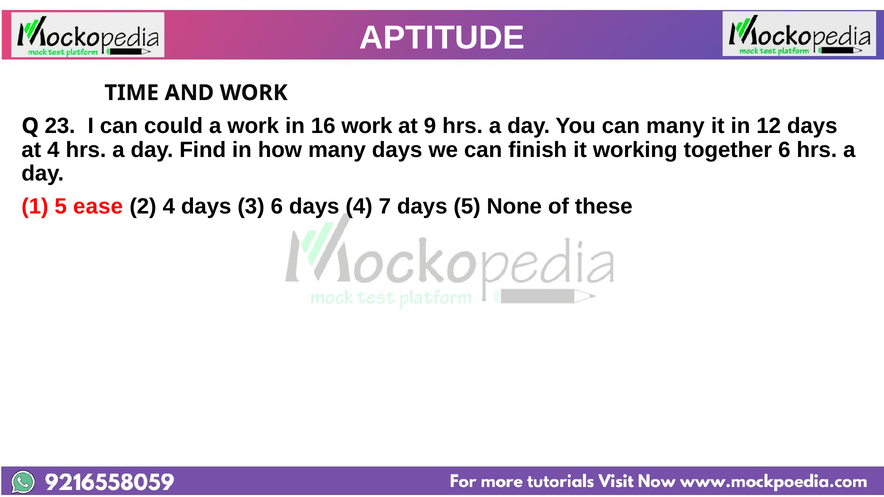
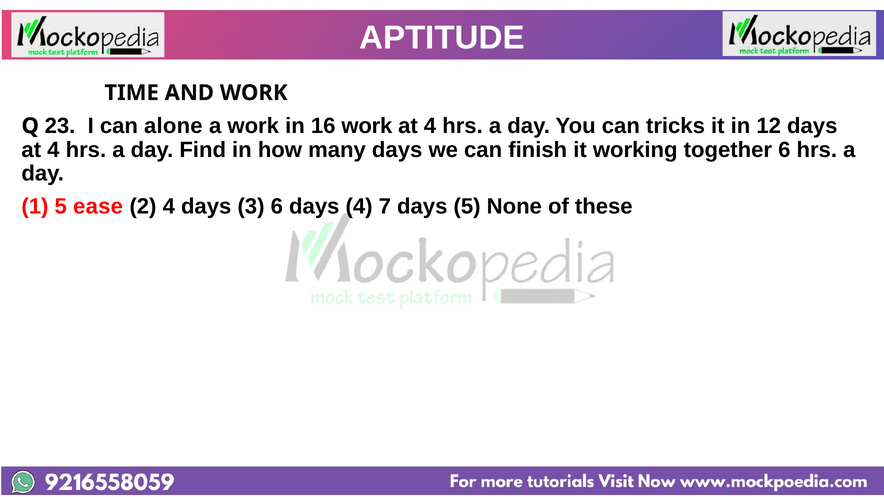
could: could -> alone
9 at (430, 126): 9 -> 4
can many: many -> tricks
